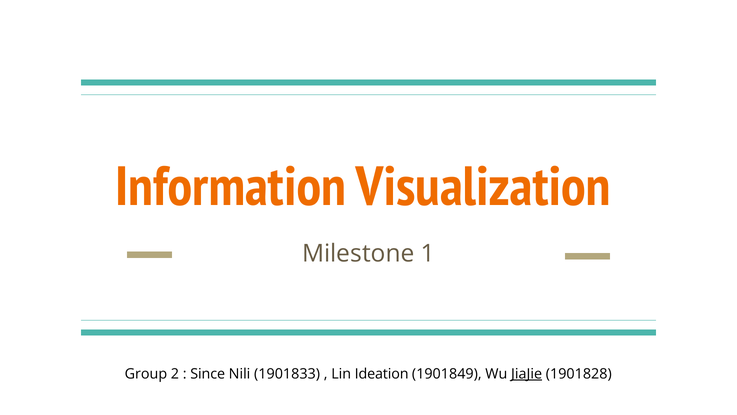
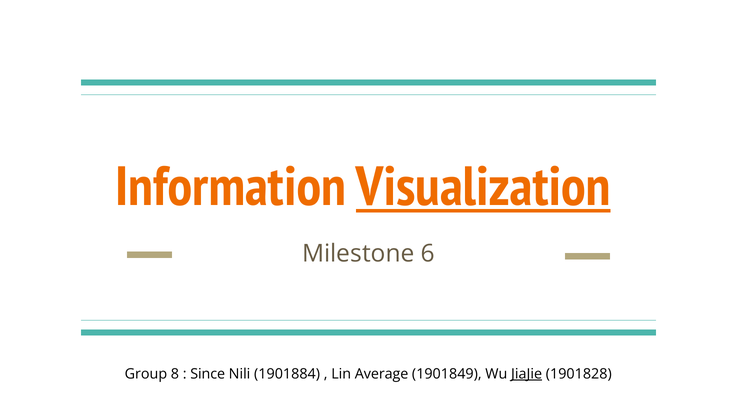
Visualization underline: none -> present
1: 1 -> 6
2: 2 -> 8
1901833: 1901833 -> 1901884
Ideation: Ideation -> Average
